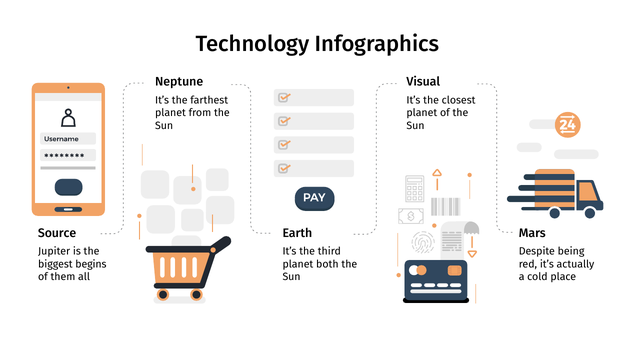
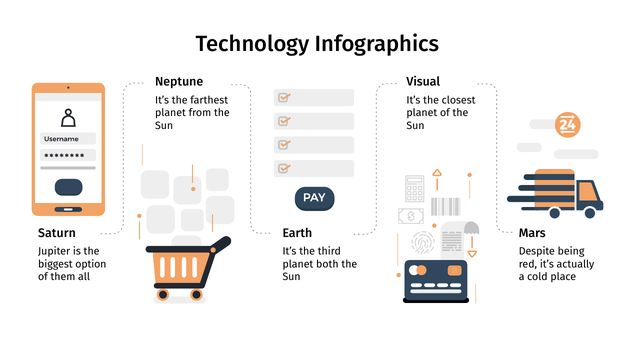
Source: Source -> Saturn
begins: begins -> option
